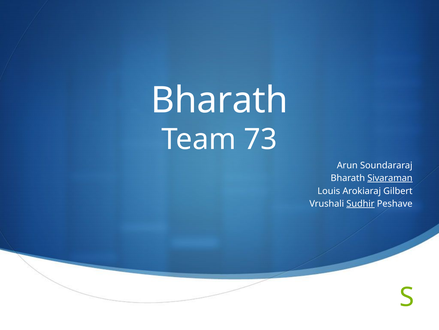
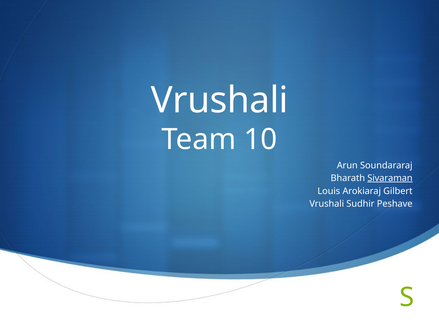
Bharath at (220, 100): Bharath -> Vrushali
73: 73 -> 10
Sudhir underline: present -> none
